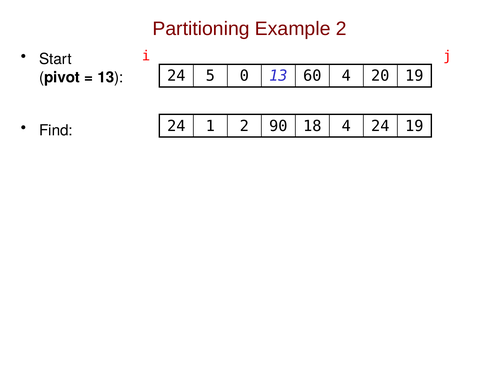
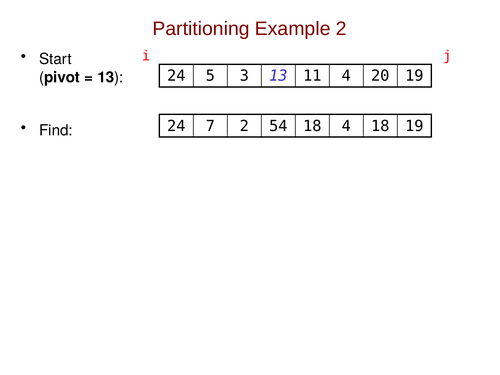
0: 0 -> 3
60: 60 -> 11
1: 1 -> 7
90: 90 -> 54
4 24: 24 -> 18
